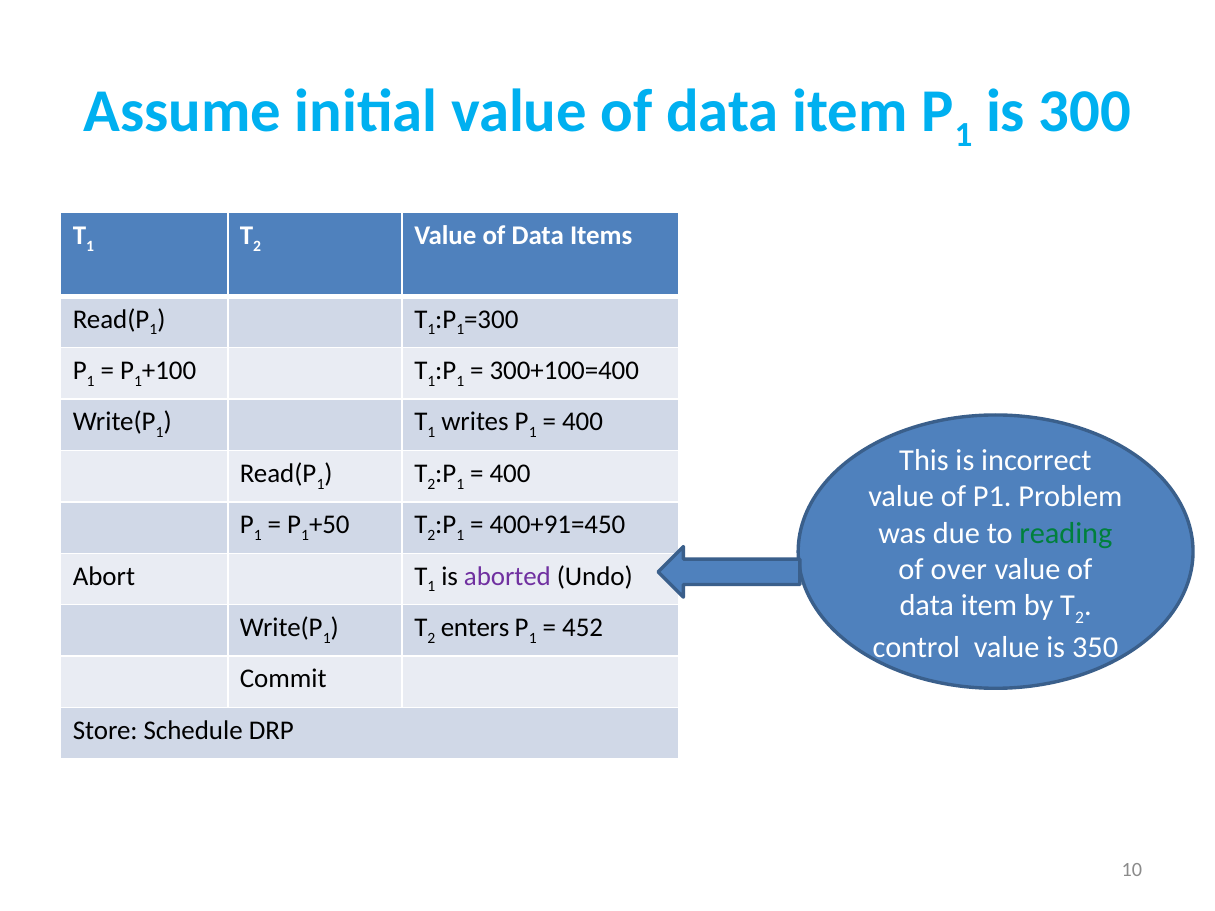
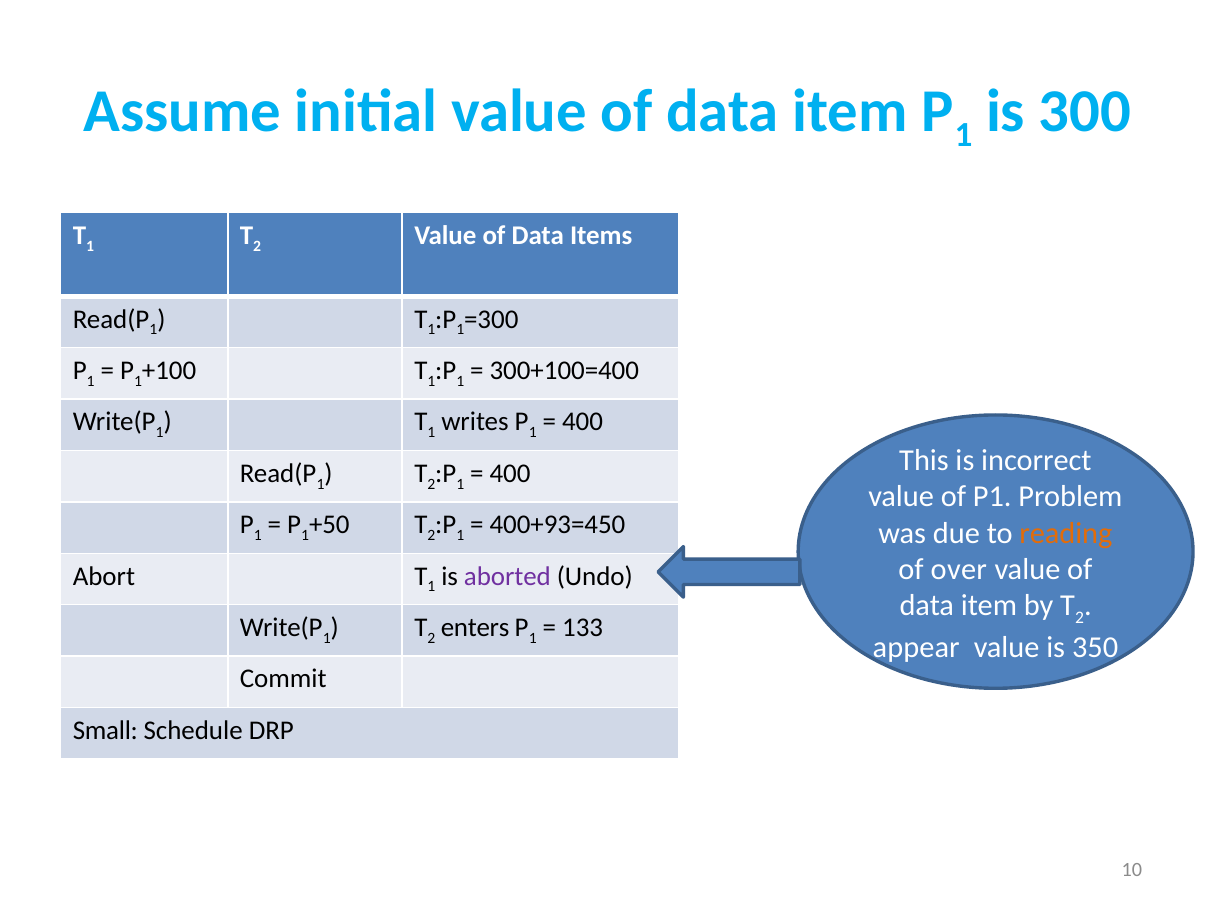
400+91=450: 400+91=450 -> 400+93=450
reading colour: green -> orange
452: 452 -> 133
control: control -> appear
Store: Store -> Small
